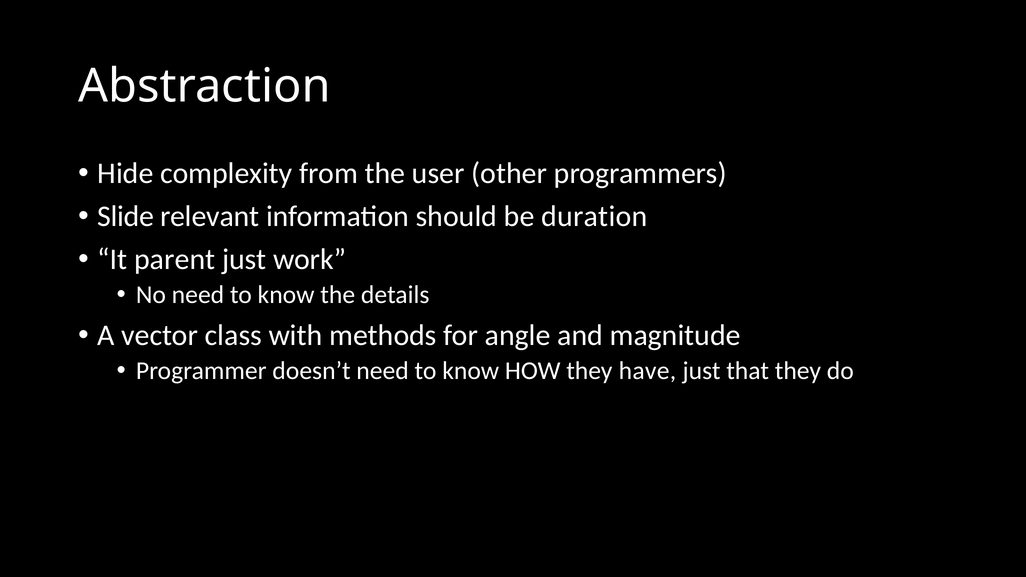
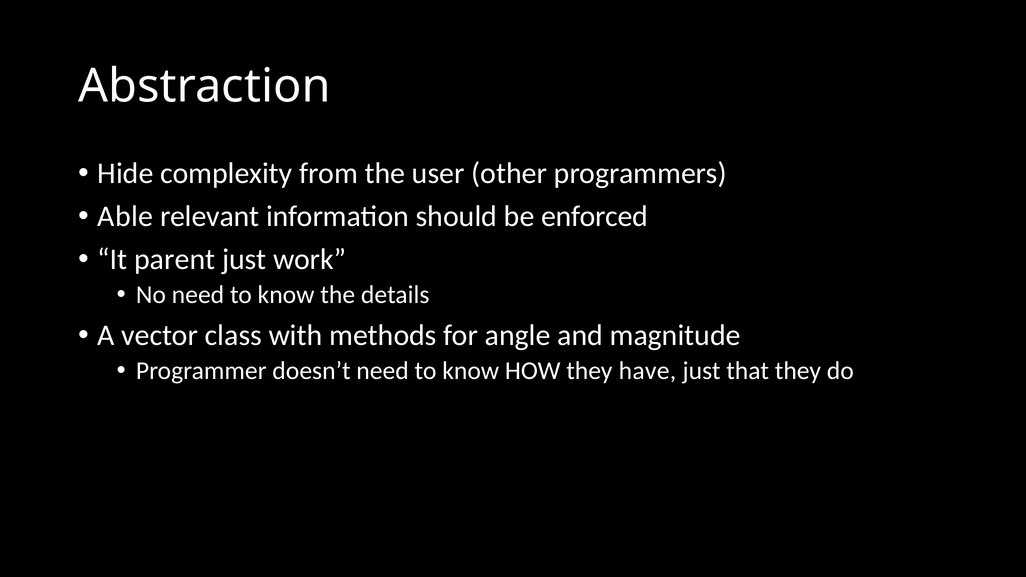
Slide: Slide -> Able
duration: duration -> enforced
